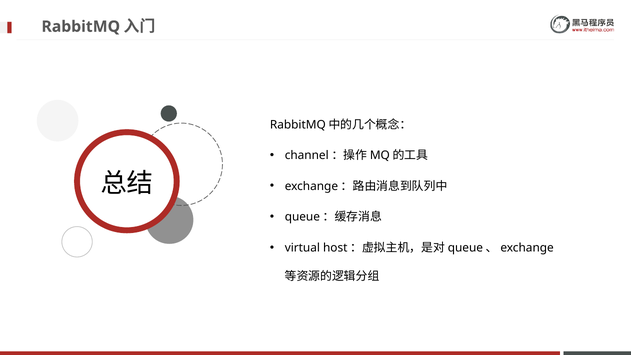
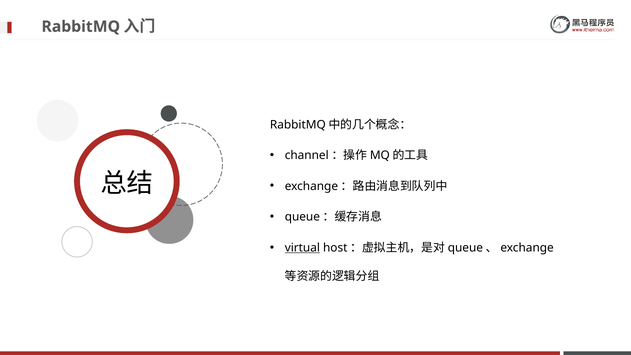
virtual underline: none -> present
